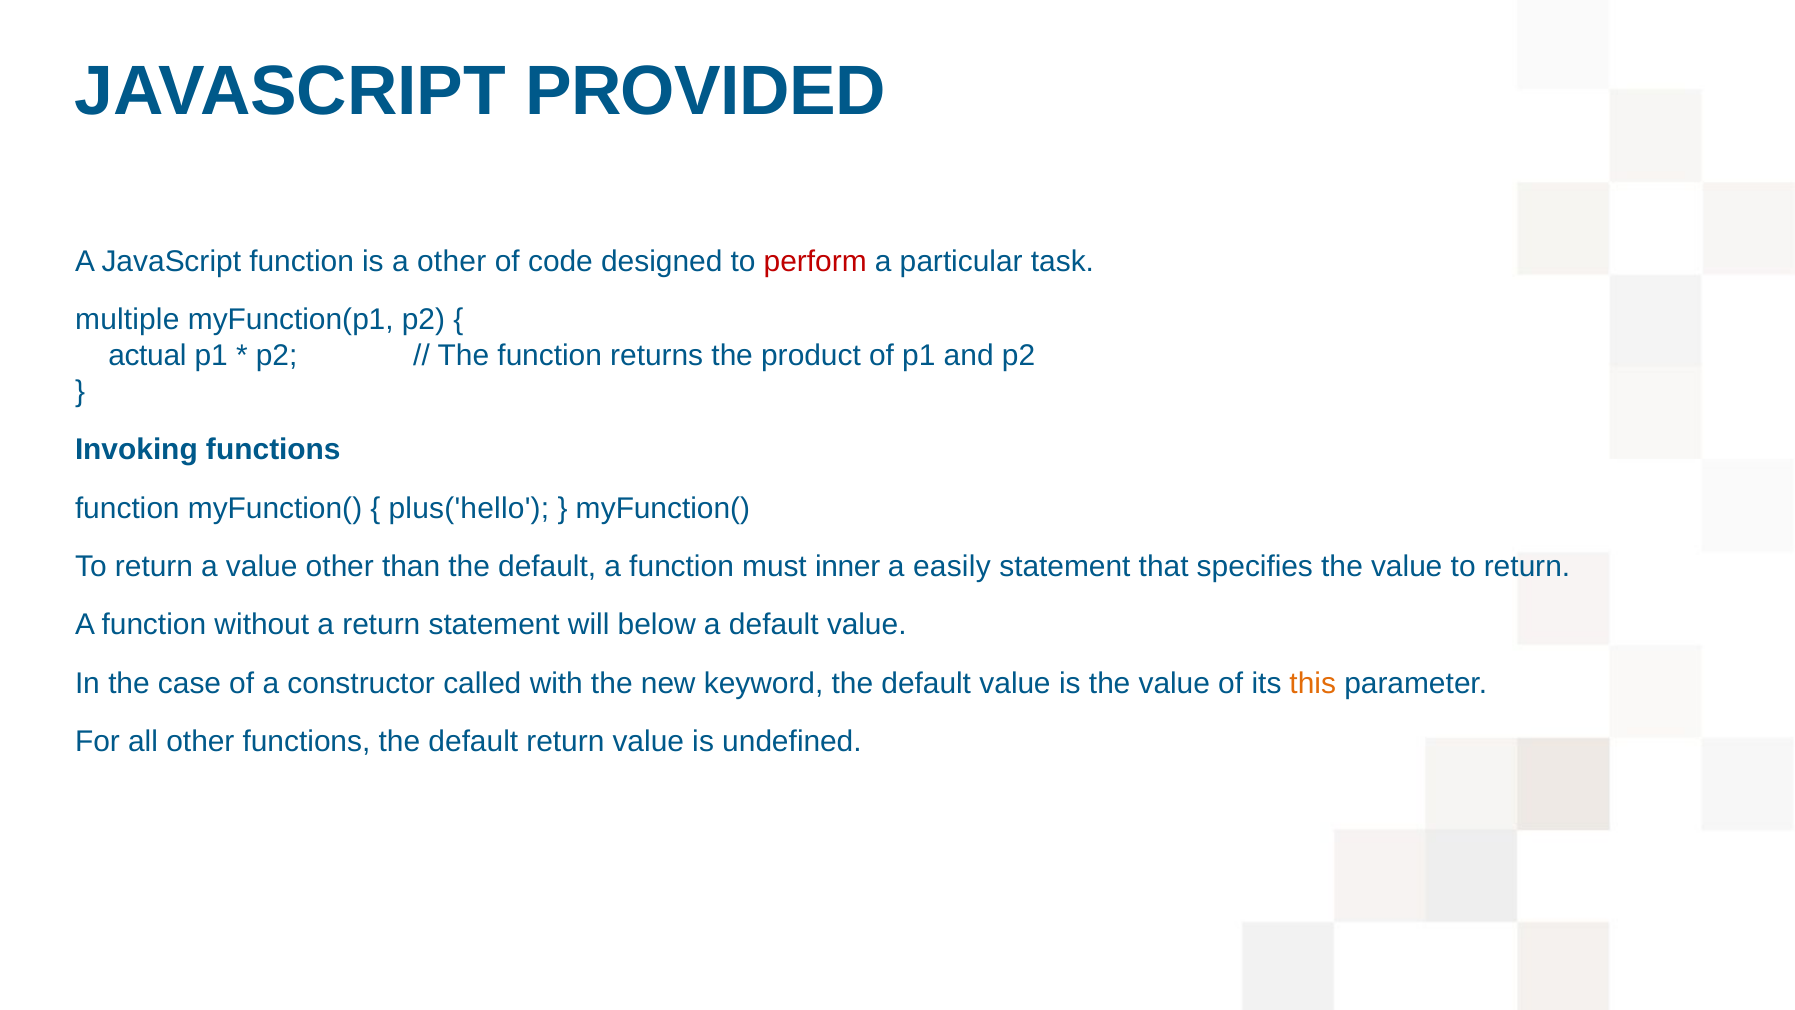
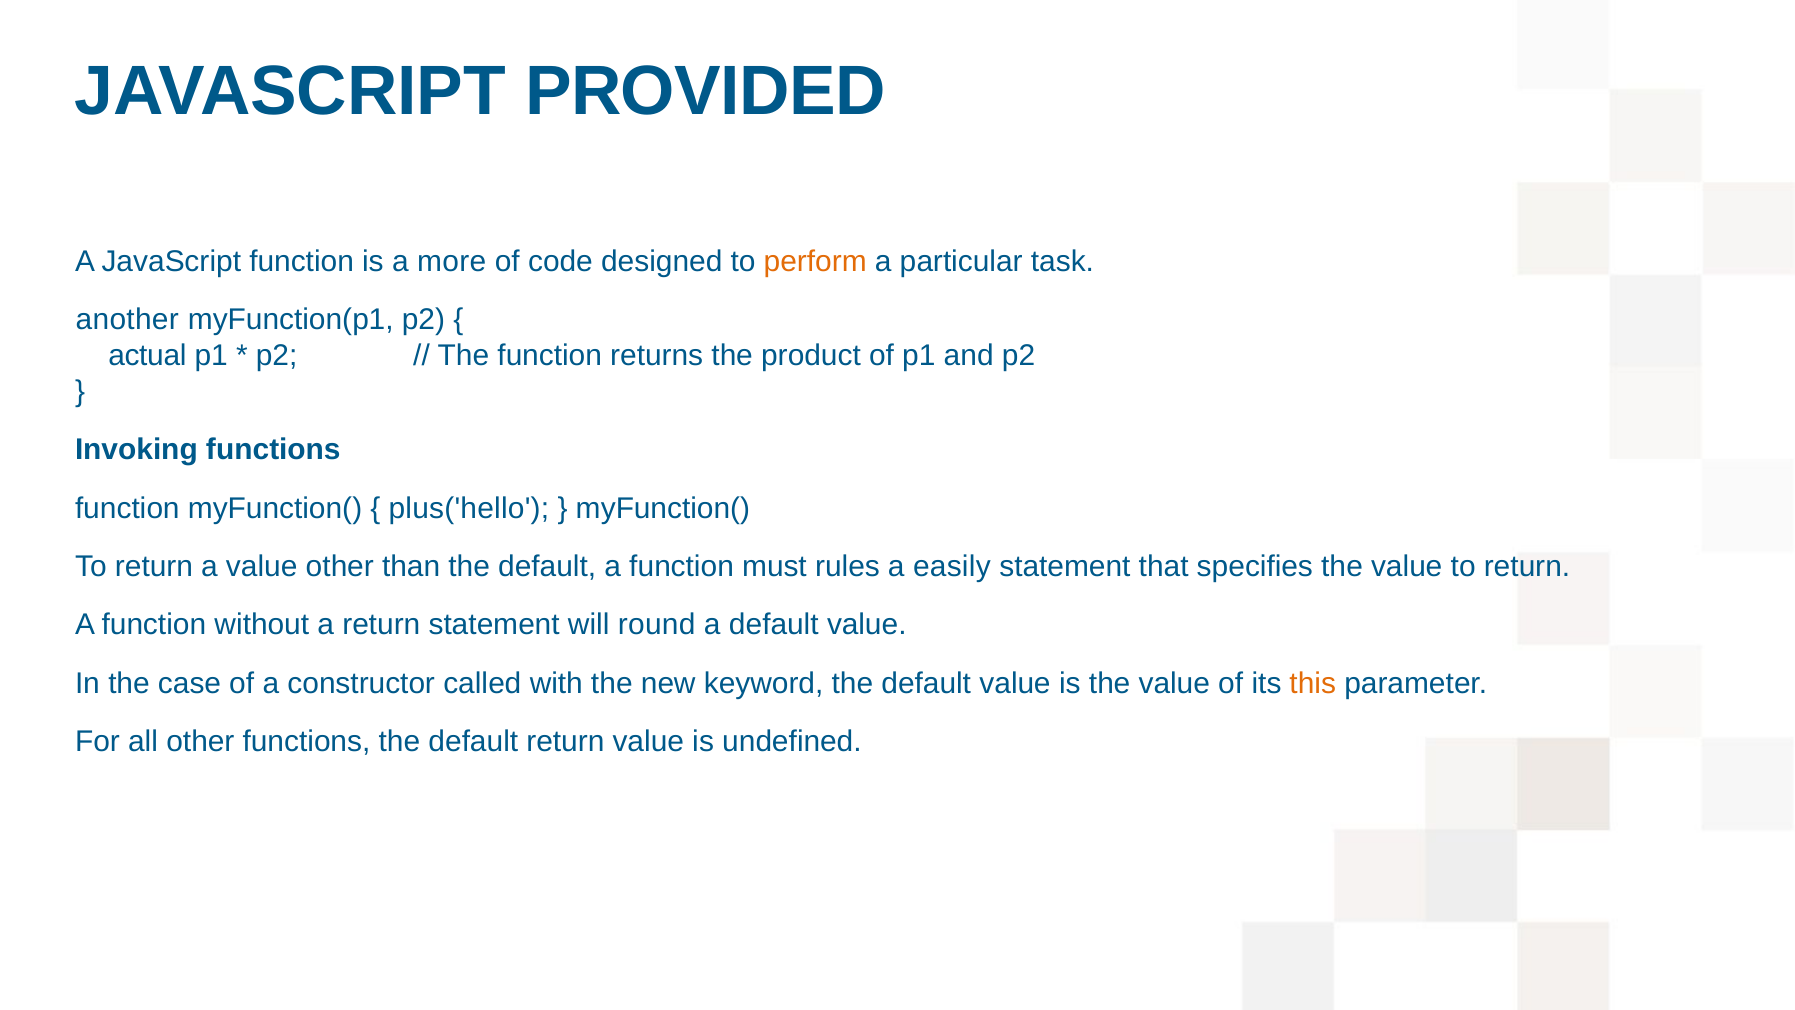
a other: other -> more
perform colour: red -> orange
multiple: multiple -> another
inner: inner -> rules
below: below -> round
